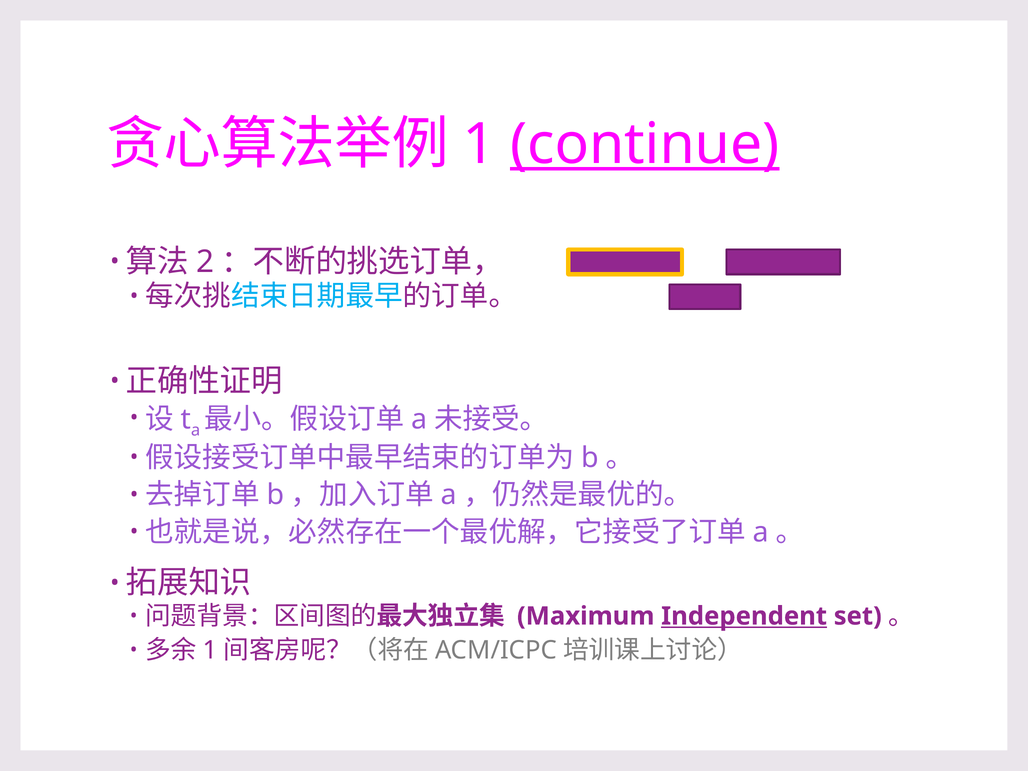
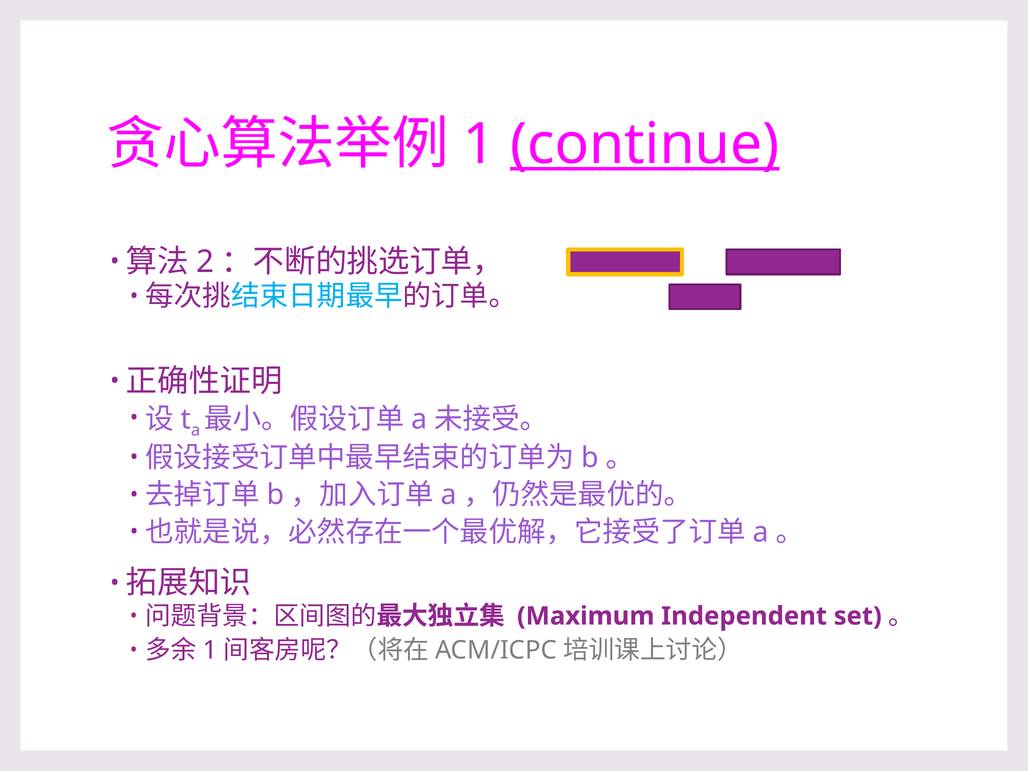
Independent underline: present -> none
